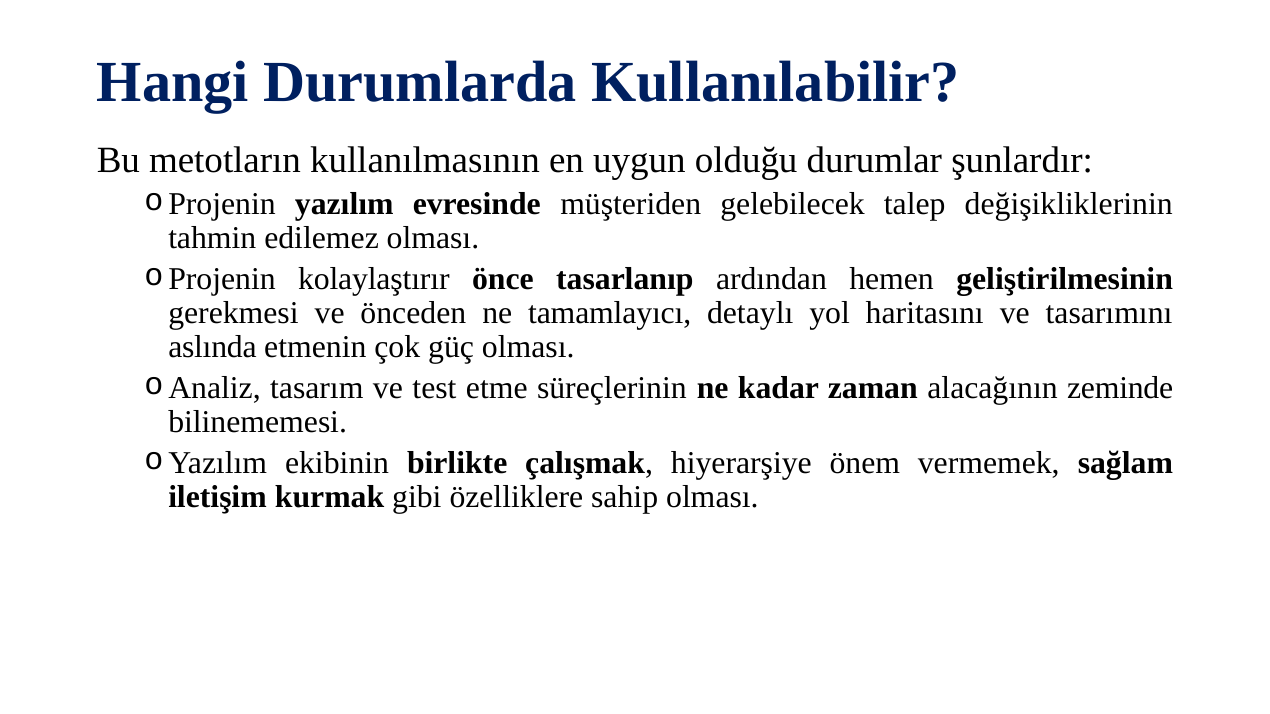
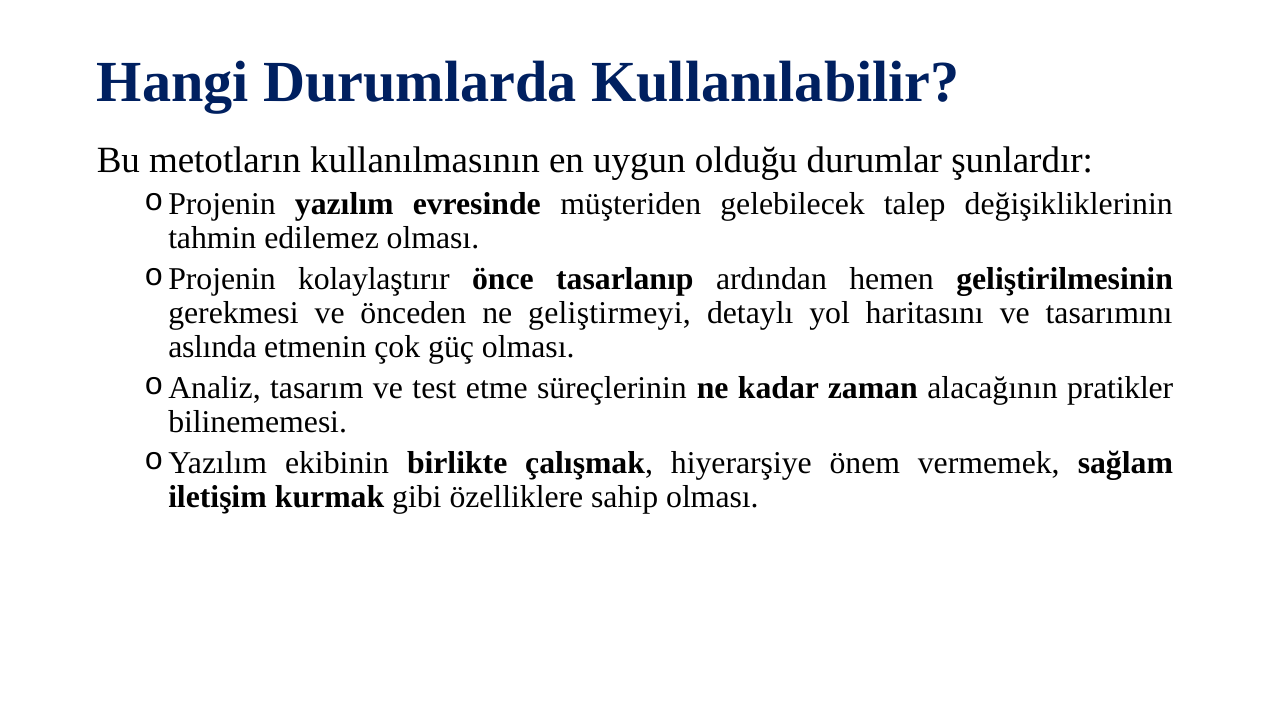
tamamlayıcı: tamamlayıcı -> geliştirmeyi
zeminde: zeminde -> pratikler
